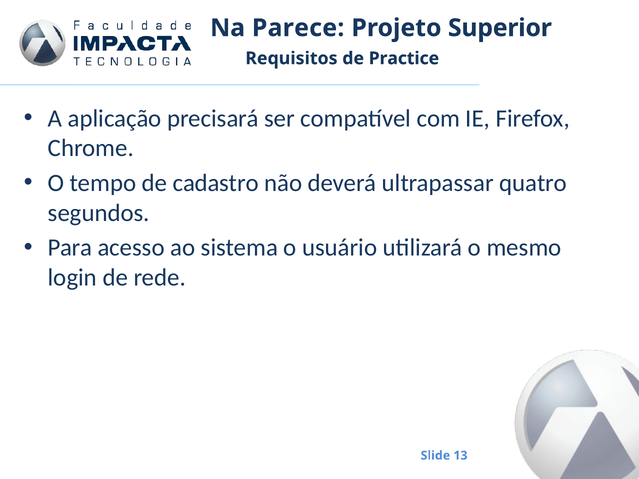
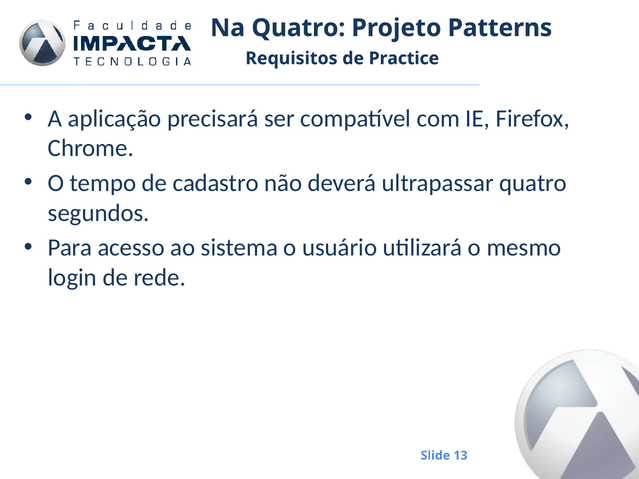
Na Parece: Parece -> Quatro
Superior: Superior -> Patterns
